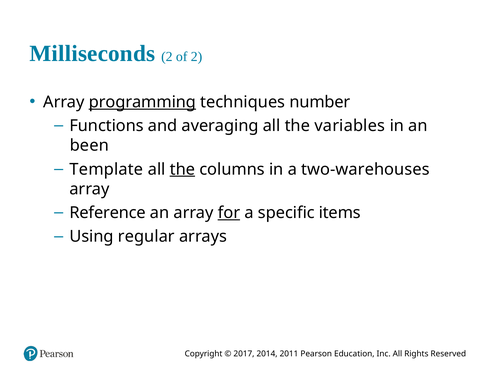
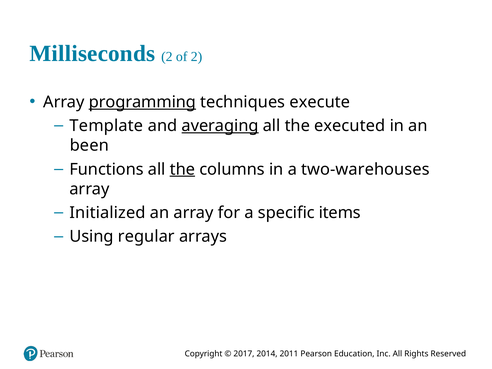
number: number -> execute
Functions: Functions -> Template
averaging underline: none -> present
variables: variables -> executed
Template: Template -> Functions
Reference: Reference -> Initialized
for underline: present -> none
